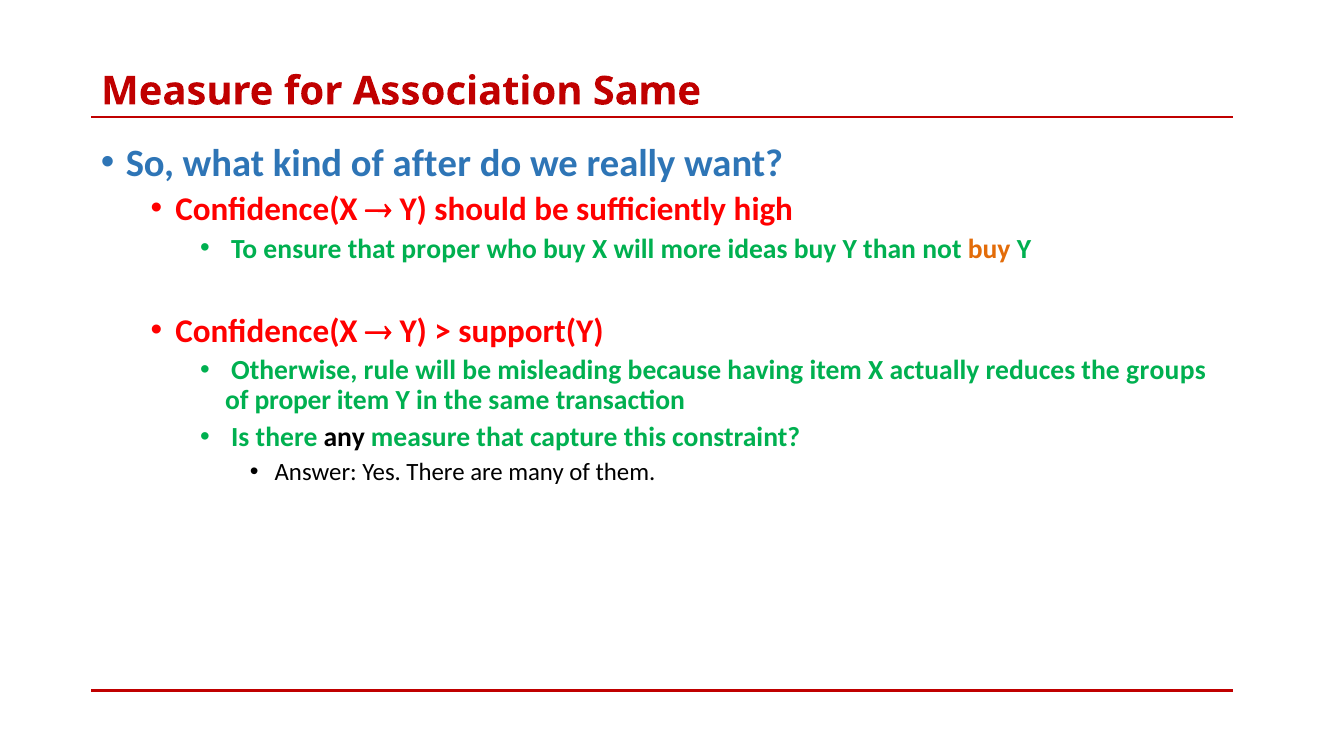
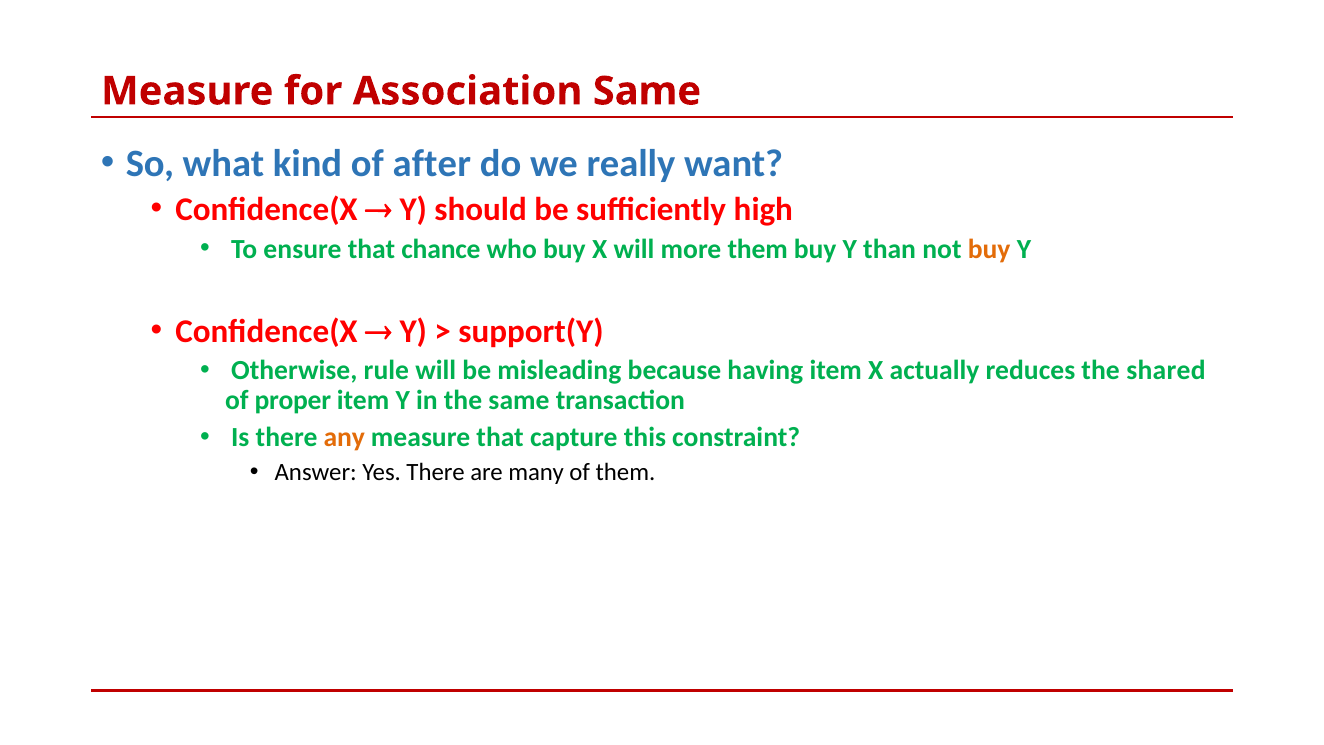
that proper: proper -> chance
more ideas: ideas -> them
groups: groups -> shared
any colour: black -> orange
